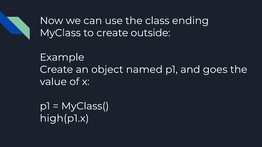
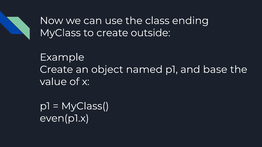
goes: goes -> base
high(p1.x: high(p1.x -> even(p1.x
